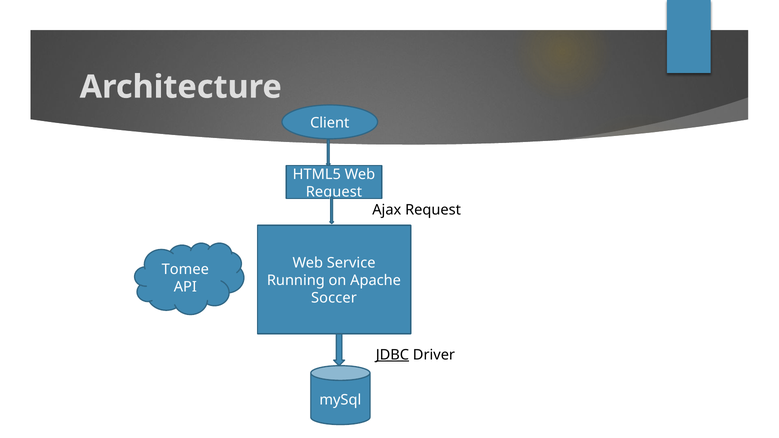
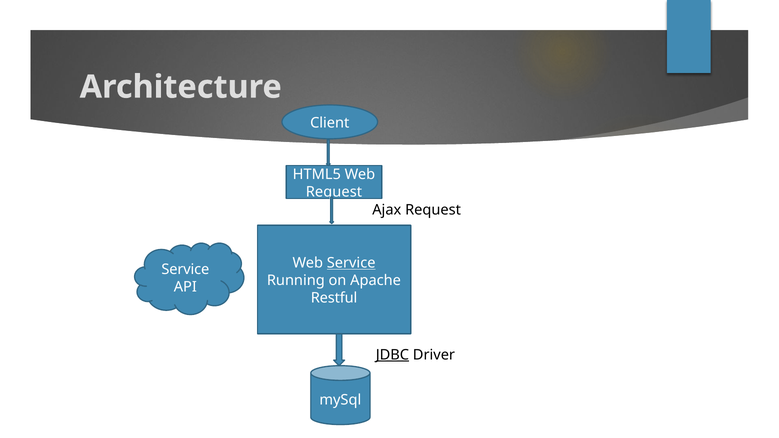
Service at (351, 263) underline: none -> present
Tomee at (185, 269): Tomee -> Service
Soccer: Soccer -> Restful
